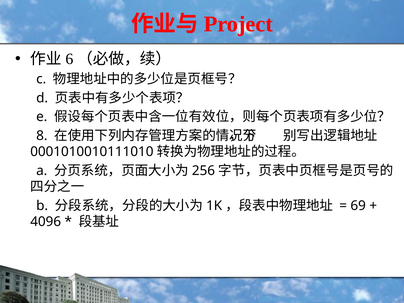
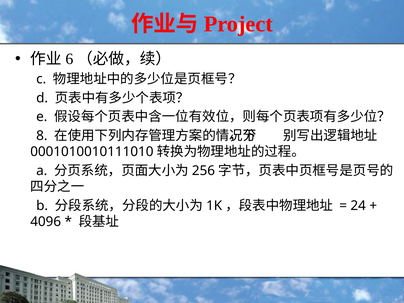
69: 69 -> 24
